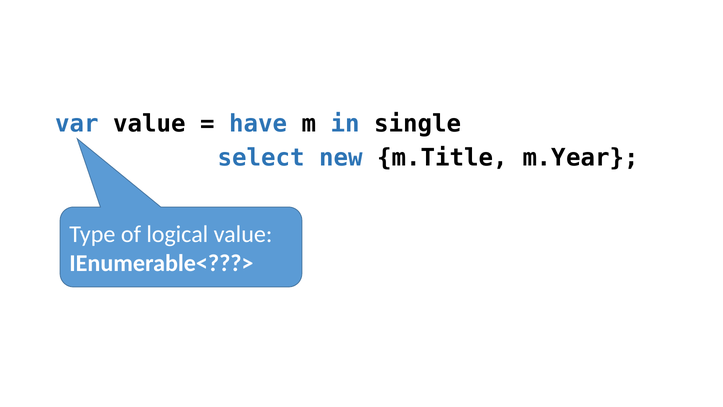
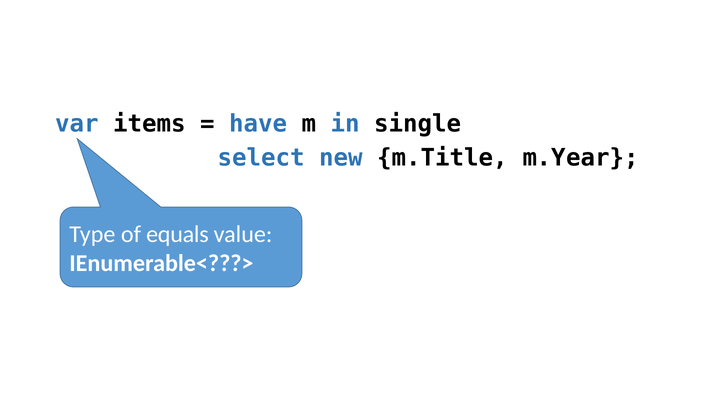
var value: value -> items
logical: logical -> equals
